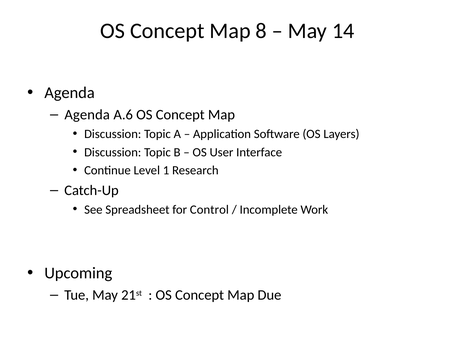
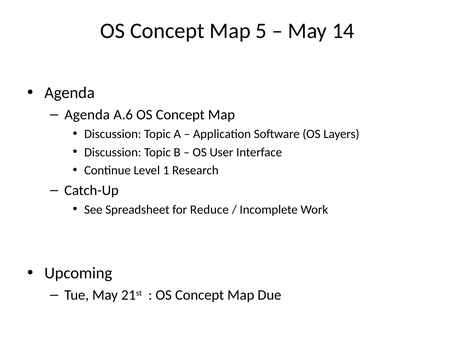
8: 8 -> 5
Control: Control -> Reduce
